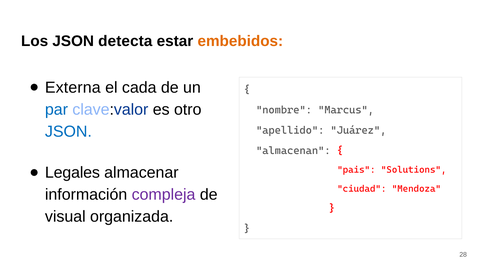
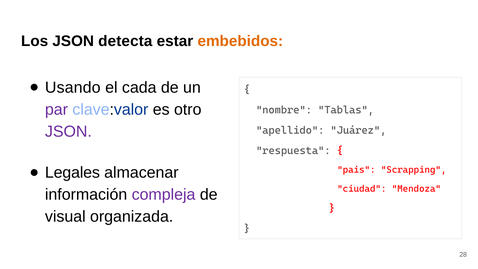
Externa: Externa -> Usando
par colour: blue -> purple
Marcus: Marcus -> Tablas
JSON at (68, 132) colour: blue -> purple
almacenan: almacenan -> respuesta
Solutions: Solutions -> Scrapping
